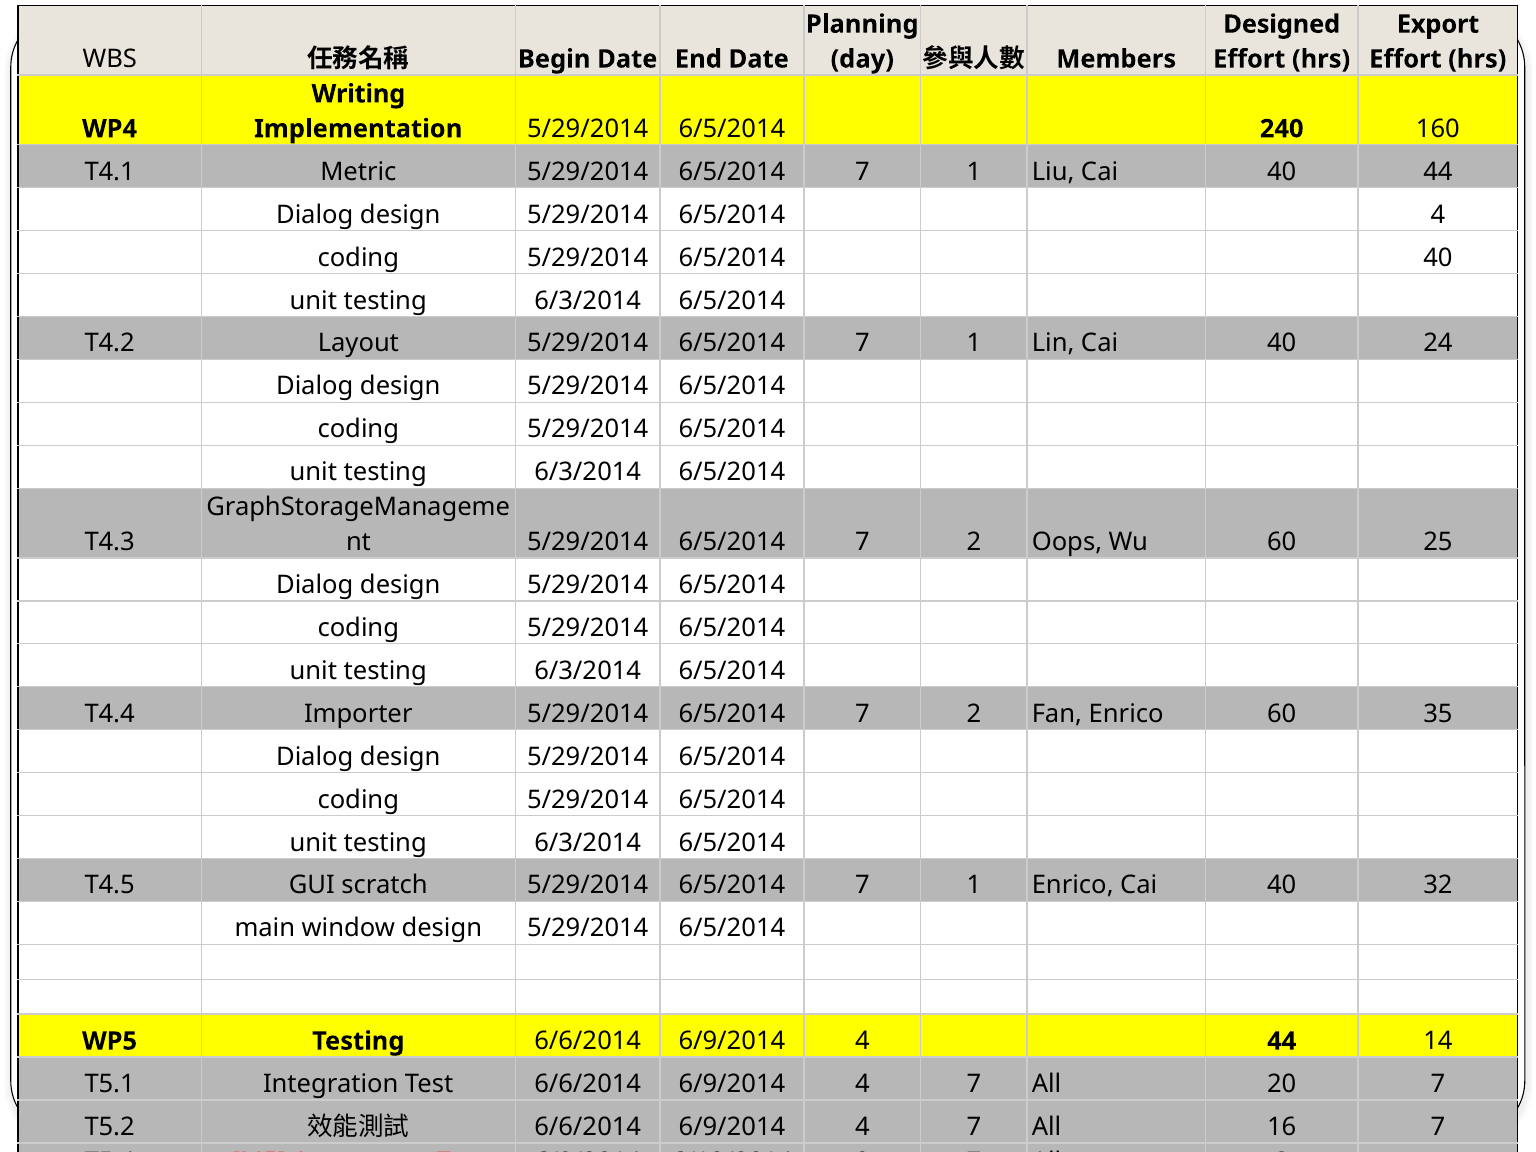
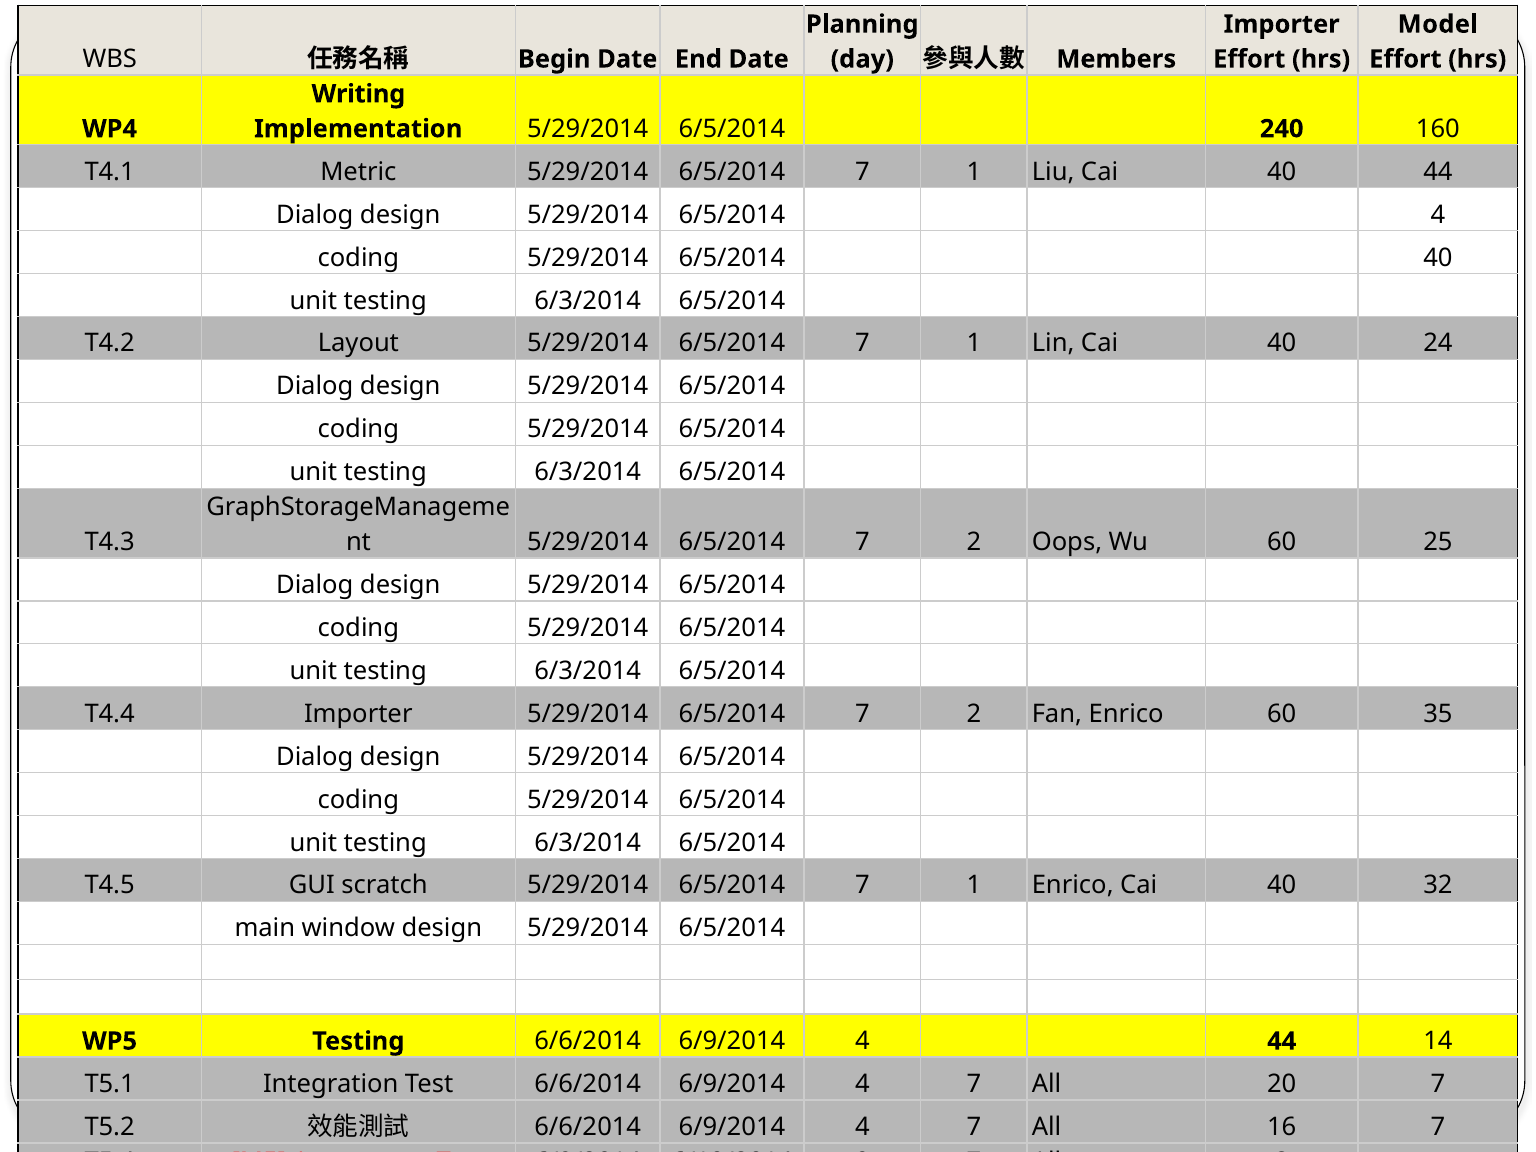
Designed at (1282, 24): Designed -> Importer
Export: Export -> Model
